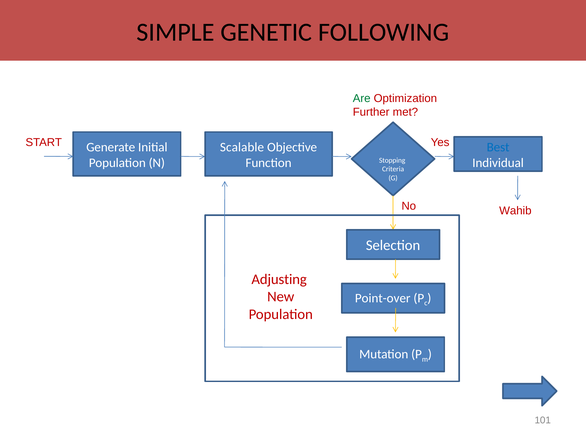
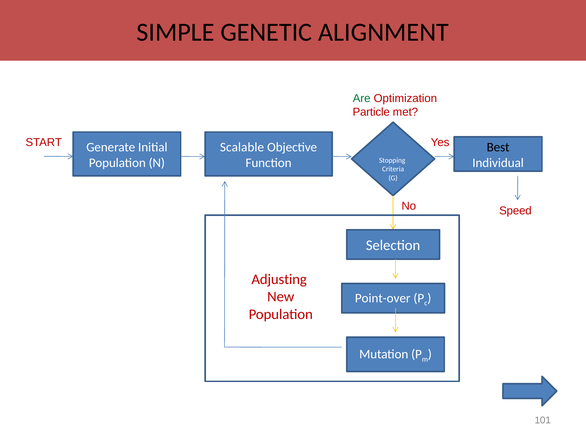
FOLLOWING: FOLLOWING -> ALIGNMENT
Further: Further -> Particle
Best colour: blue -> black
Wahib: Wahib -> Speed
